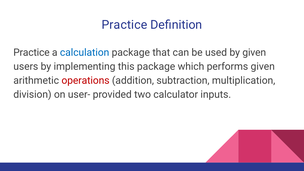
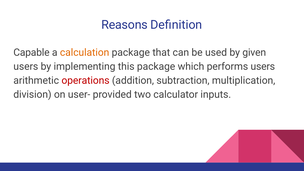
Practice at (124, 25): Practice -> Reasons
Practice at (31, 53): Practice -> Capable
calculation colour: blue -> orange
performs given: given -> users
